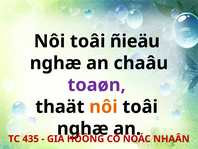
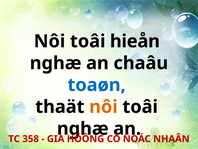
ñieäu: ñieäu -> hieån
toaøn colour: purple -> blue
435: 435 -> 358
